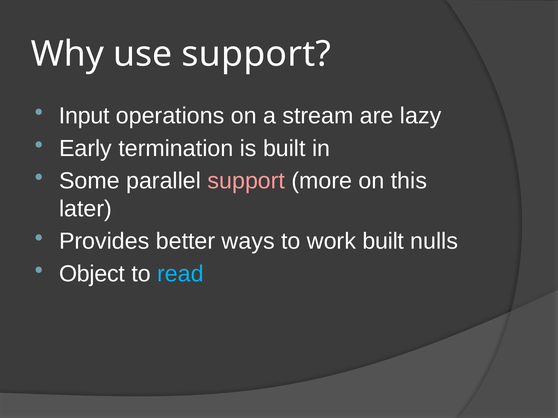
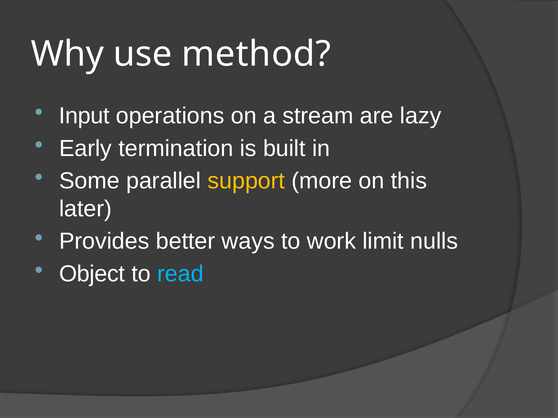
use support: support -> method
support at (246, 181) colour: pink -> yellow
work built: built -> limit
